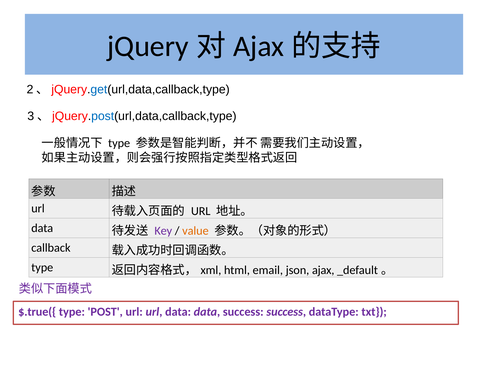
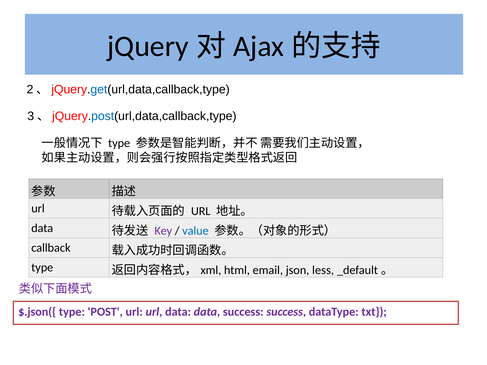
value colour: orange -> blue
ajax: ajax -> less
$.true({: $.true({ -> $.json({
